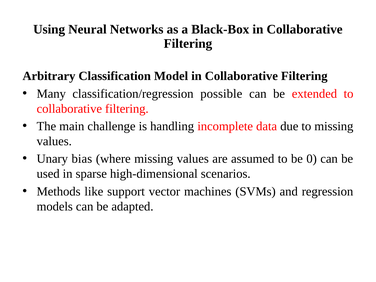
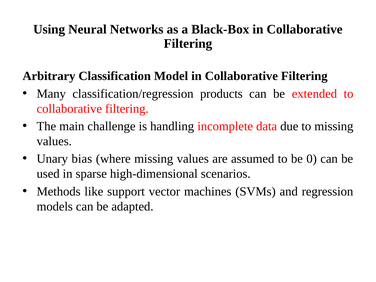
possible: possible -> products
